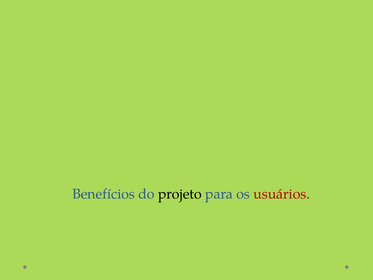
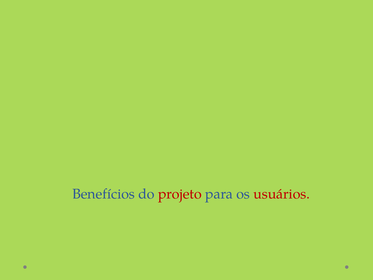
projeto colour: black -> red
